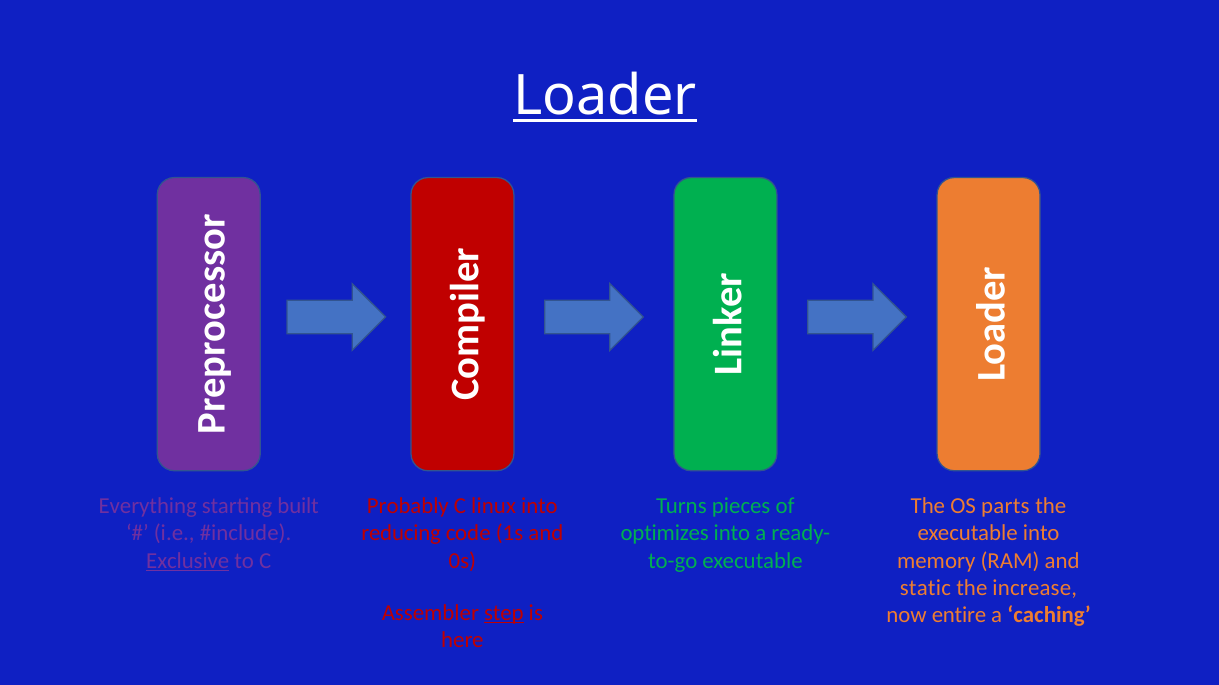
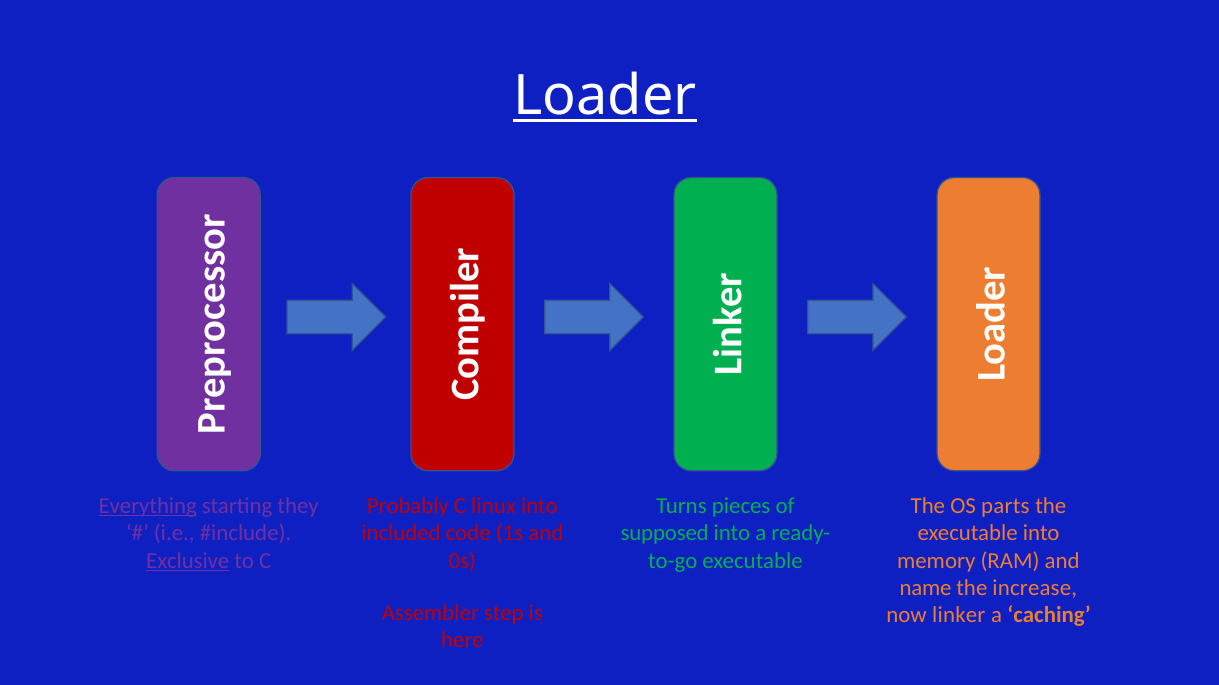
Everything underline: none -> present
built: built -> they
reducing: reducing -> included
optimizes: optimizes -> supposed
static: static -> name
step underline: present -> none
entire: entire -> linker
